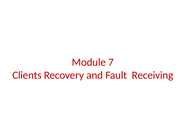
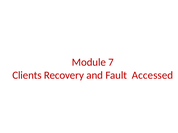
Receiving: Receiving -> Accessed
